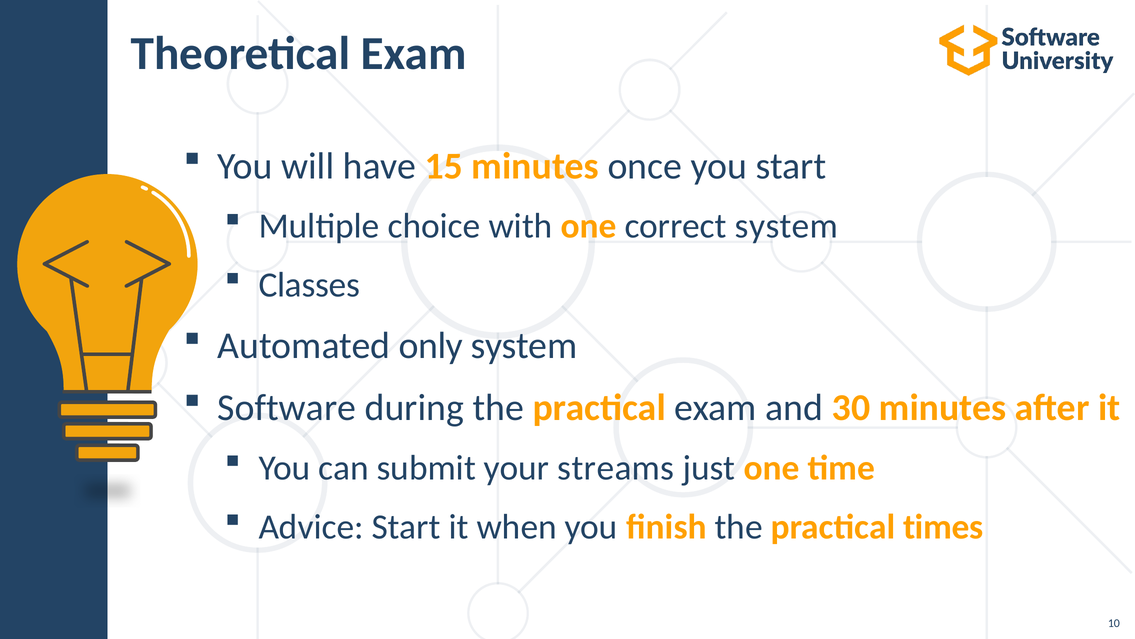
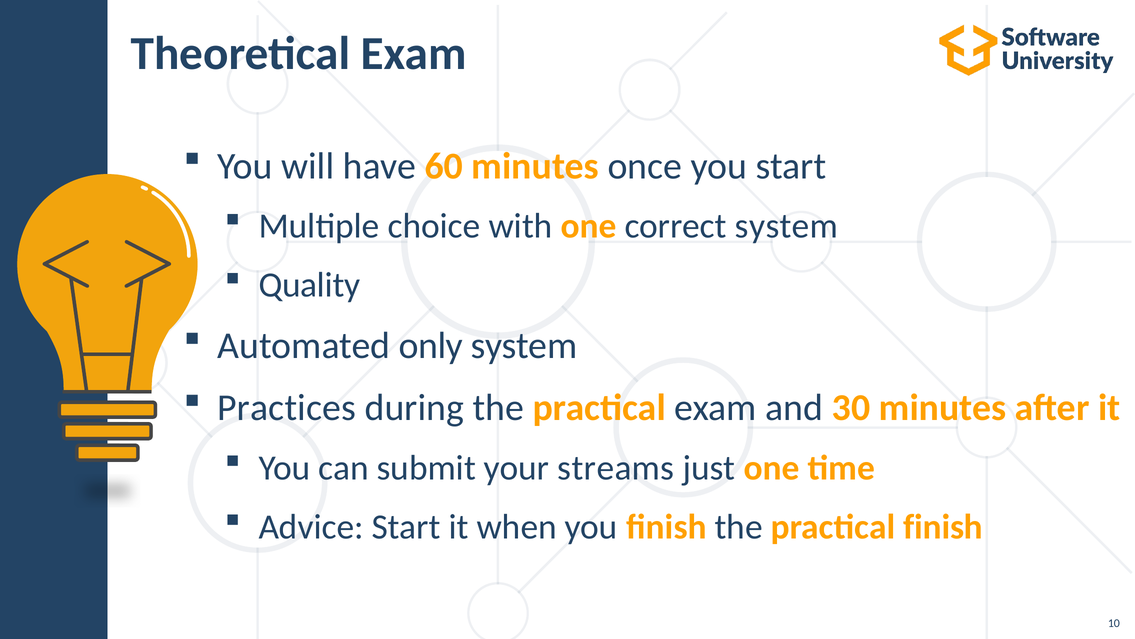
15: 15 -> 60
Classes: Classes -> Quality
Software: Software -> Practices
practical times: times -> finish
